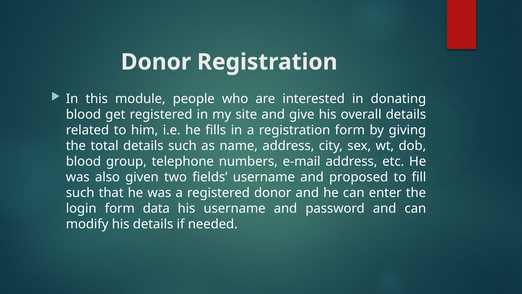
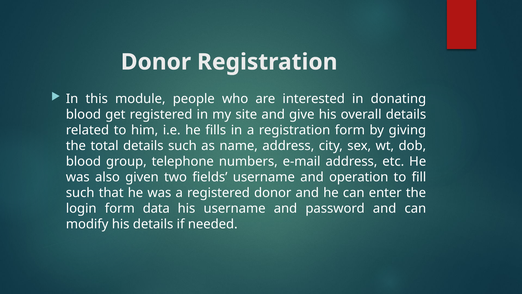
proposed: proposed -> operation
